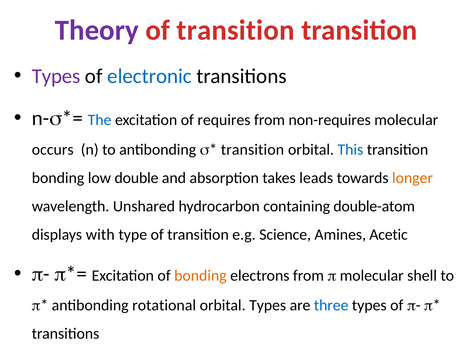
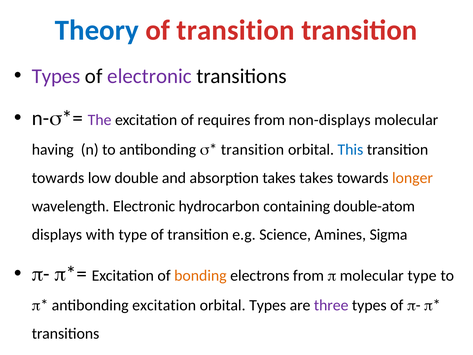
Theory colour: purple -> blue
electronic at (150, 76) colour: blue -> purple
The colour: blue -> purple
non-requires: non-requires -> non-displays
occurs: occurs -> having
bonding at (58, 178): bonding -> towards
takes leads: leads -> takes
wavelength Unshared: Unshared -> Electronic
Acetic: Acetic -> Sigma
molecular shell: shell -> type
antibonding rotational: rotational -> excitation
three colour: blue -> purple
